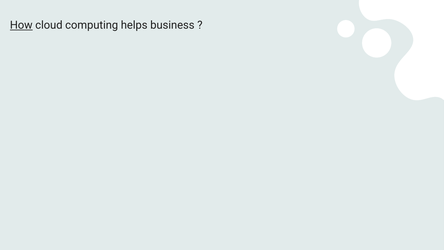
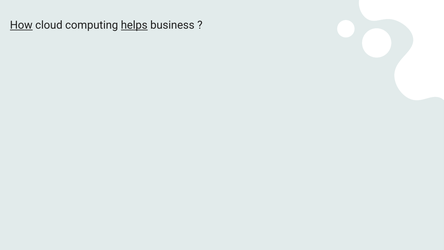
helps underline: none -> present
